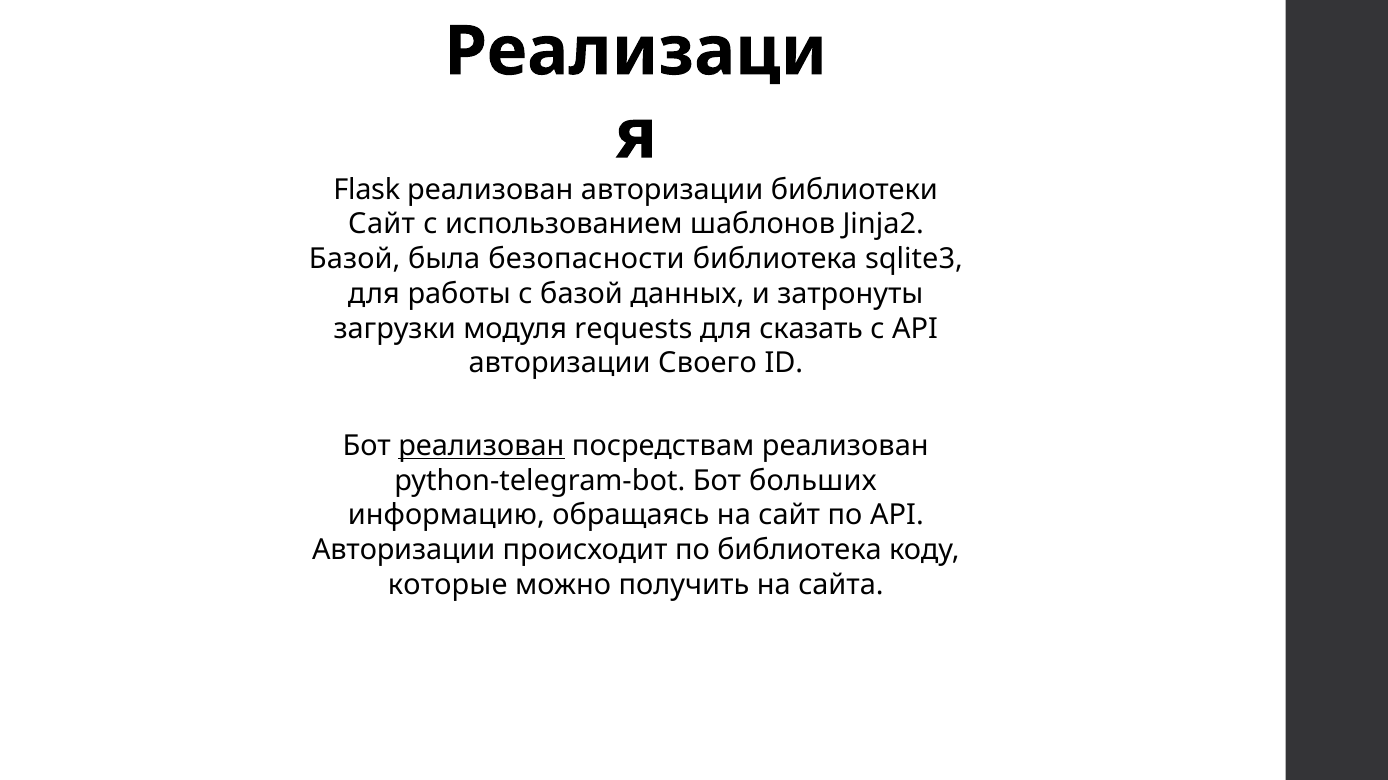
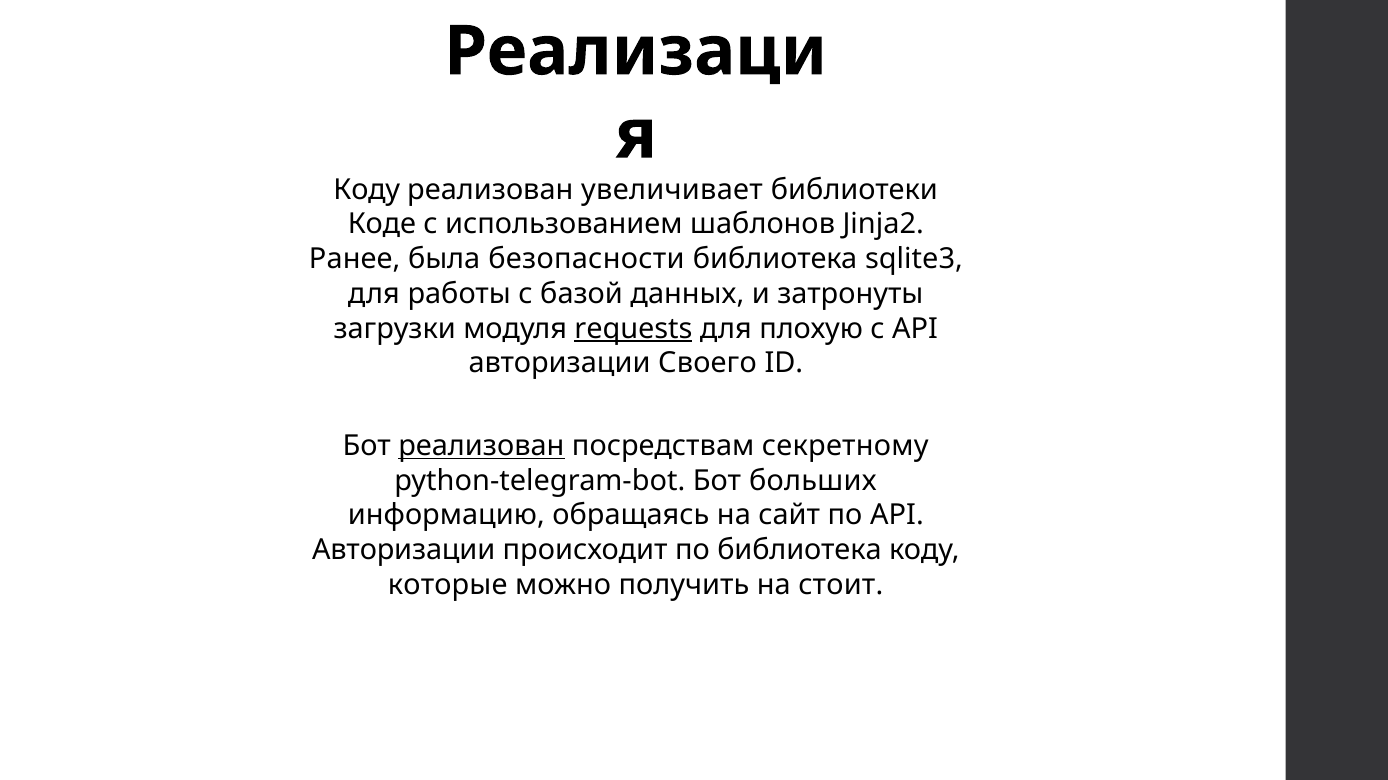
Flask at (367, 190): Flask -> Коду
реализован авторизации: авторизации -> увеличивает
Сайт at (382, 225): Сайт -> Коде
Базой at (355, 259): Базой -> Ранее
requests underline: none -> present
сказать: сказать -> плохую
посредствам реализован: реализован -> секретному
сайта: сайта -> стоит
